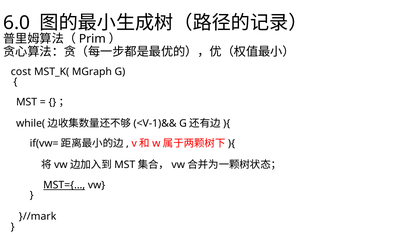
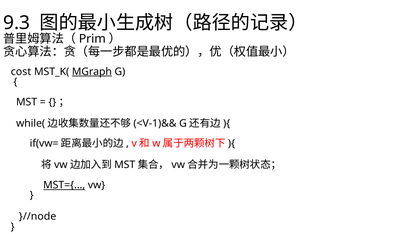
6.0: 6.0 -> 9.3
MGraph underline: none -> present
}//mark: }//mark -> }//node
